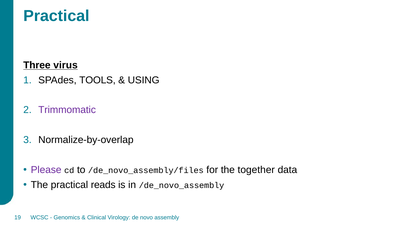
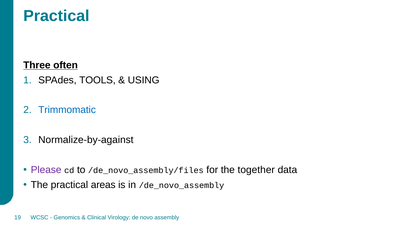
virus: virus -> often
Trimmomatic colour: purple -> blue
Normalize-by-overlap: Normalize-by-overlap -> Normalize-by-against
reads: reads -> areas
